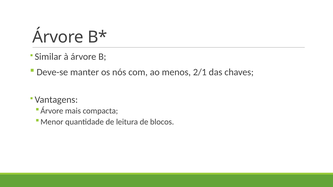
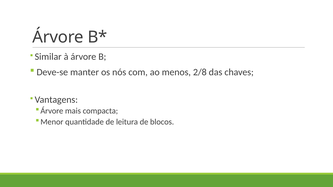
2/1: 2/1 -> 2/8
